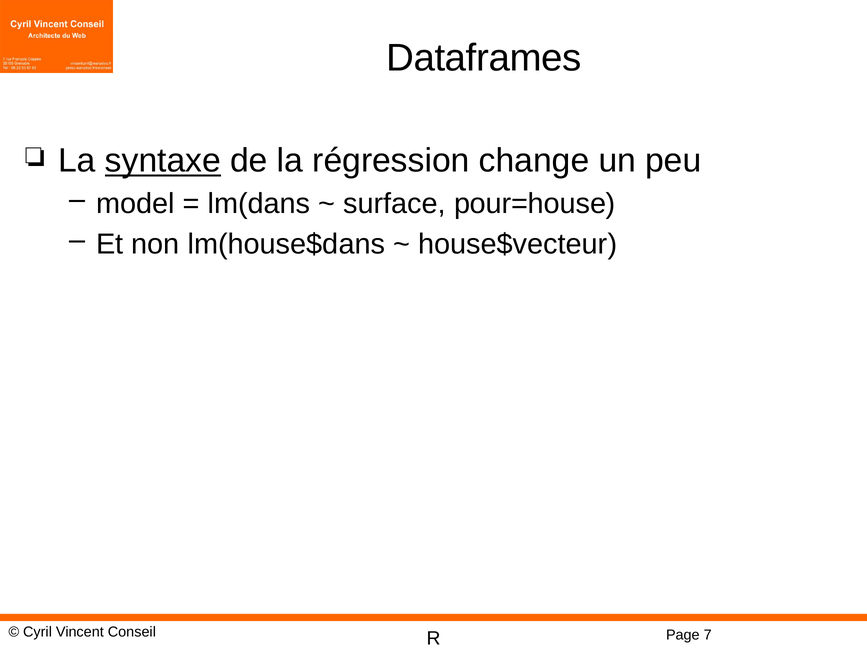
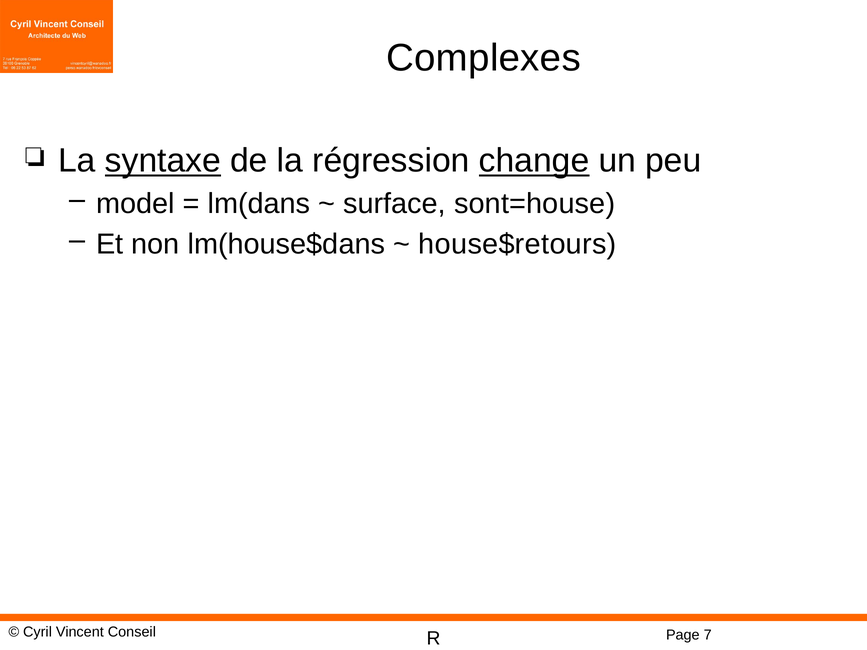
Dataframes: Dataframes -> Complexes
change underline: none -> present
pour=house: pour=house -> sont=house
house$vecteur: house$vecteur -> house$retours
